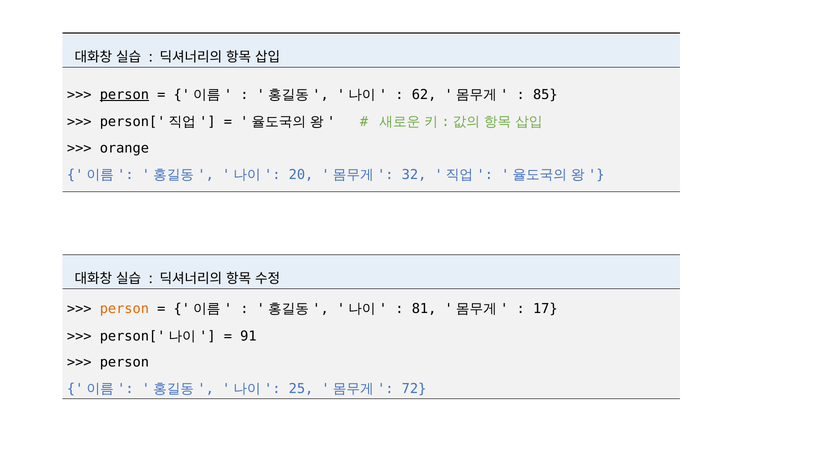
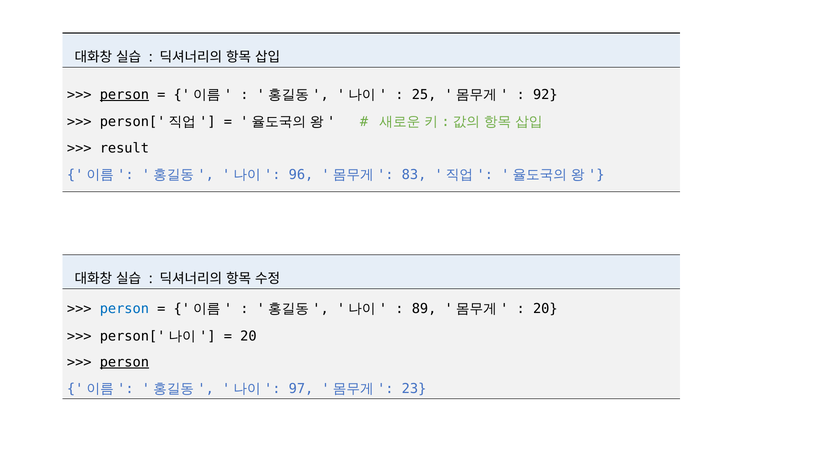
62: 62 -> 25
85: 85 -> 92
orange: orange -> result
20: 20 -> 96
32: 32 -> 83
person at (124, 309) colour: orange -> blue
81: 81 -> 89
17 at (545, 309): 17 -> 20
91 at (248, 336): 91 -> 20
person at (124, 362) underline: none -> present
25: 25 -> 97
72: 72 -> 23
